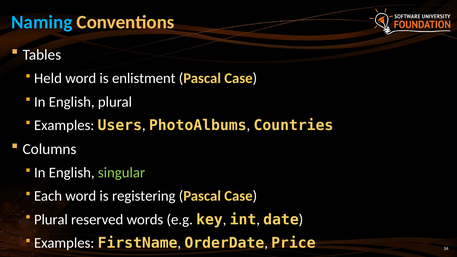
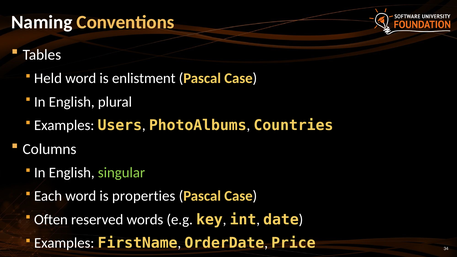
Naming colour: light blue -> white
registering: registering -> properties
Plural at (51, 220): Plural -> Often
